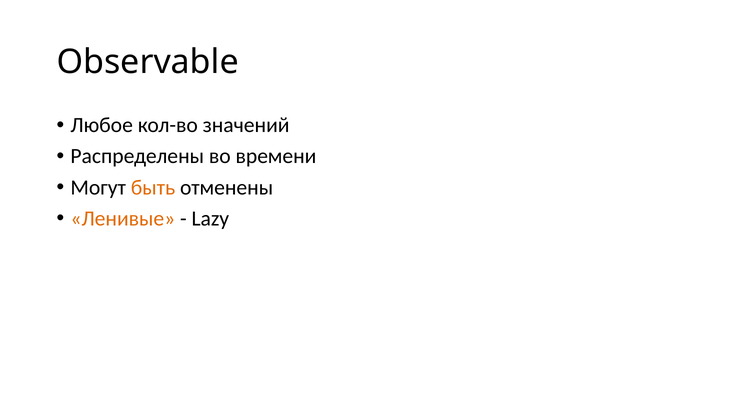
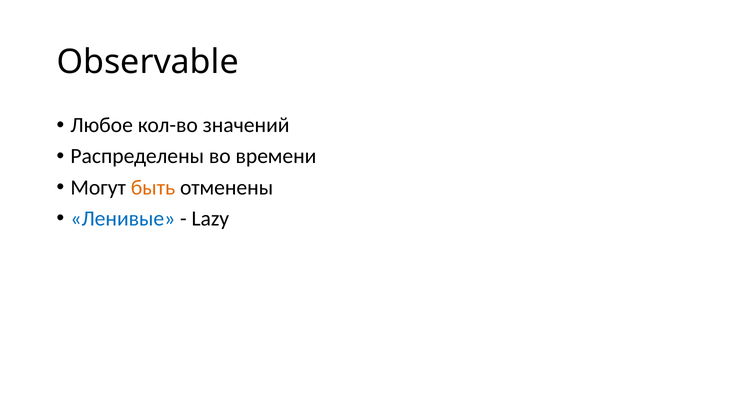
Ленивые colour: orange -> blue
